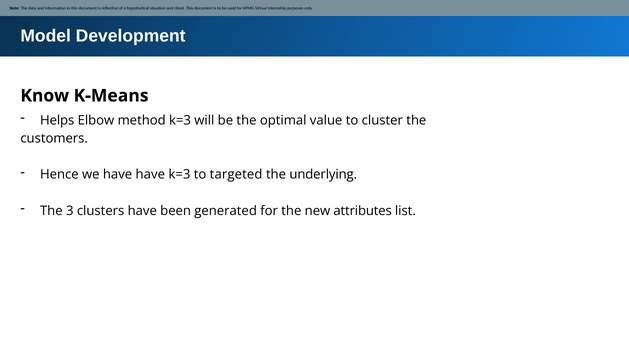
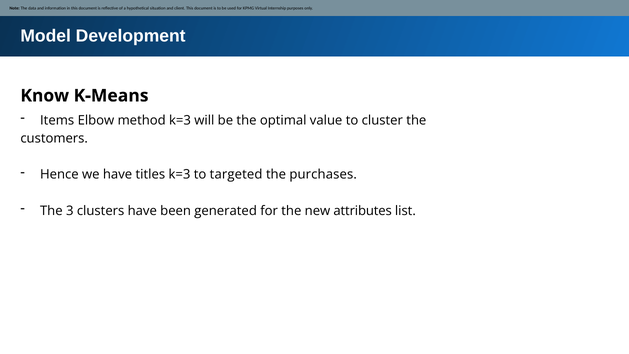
Helps: Helps -> Items
have have: have -> titles
underlying: underlying -> purchases
